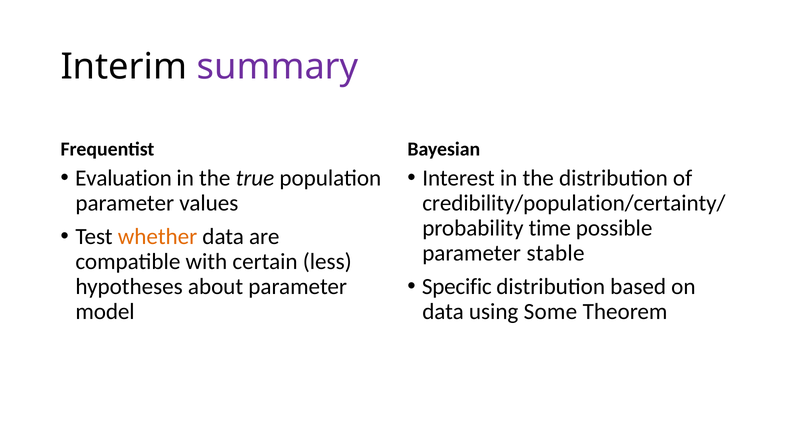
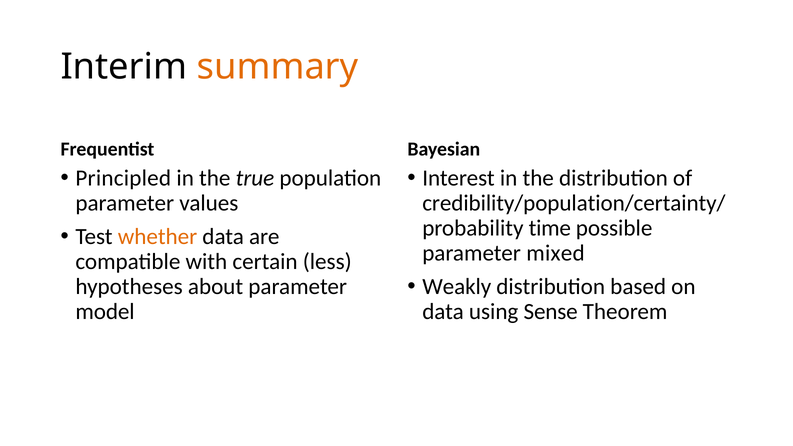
summary colour: purple -> orange
Evaluation: Evaluation -> Principled
stable: stable -> mixed
Specific: Specific -> Weakly
Some: Some -> Sense
